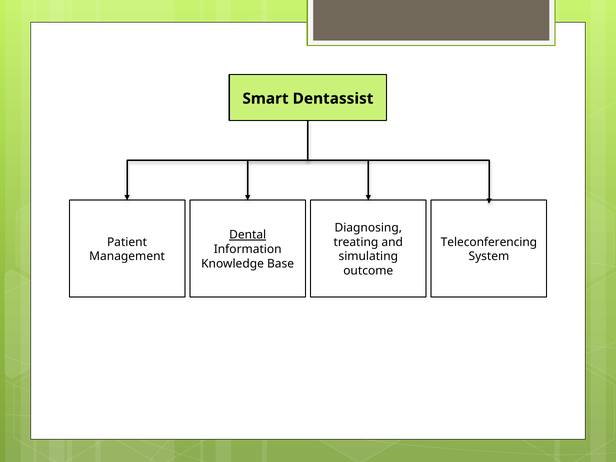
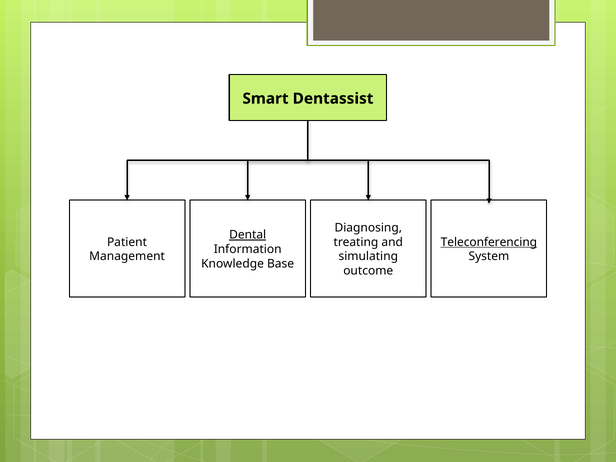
Teleconferencing underline: none -> present
